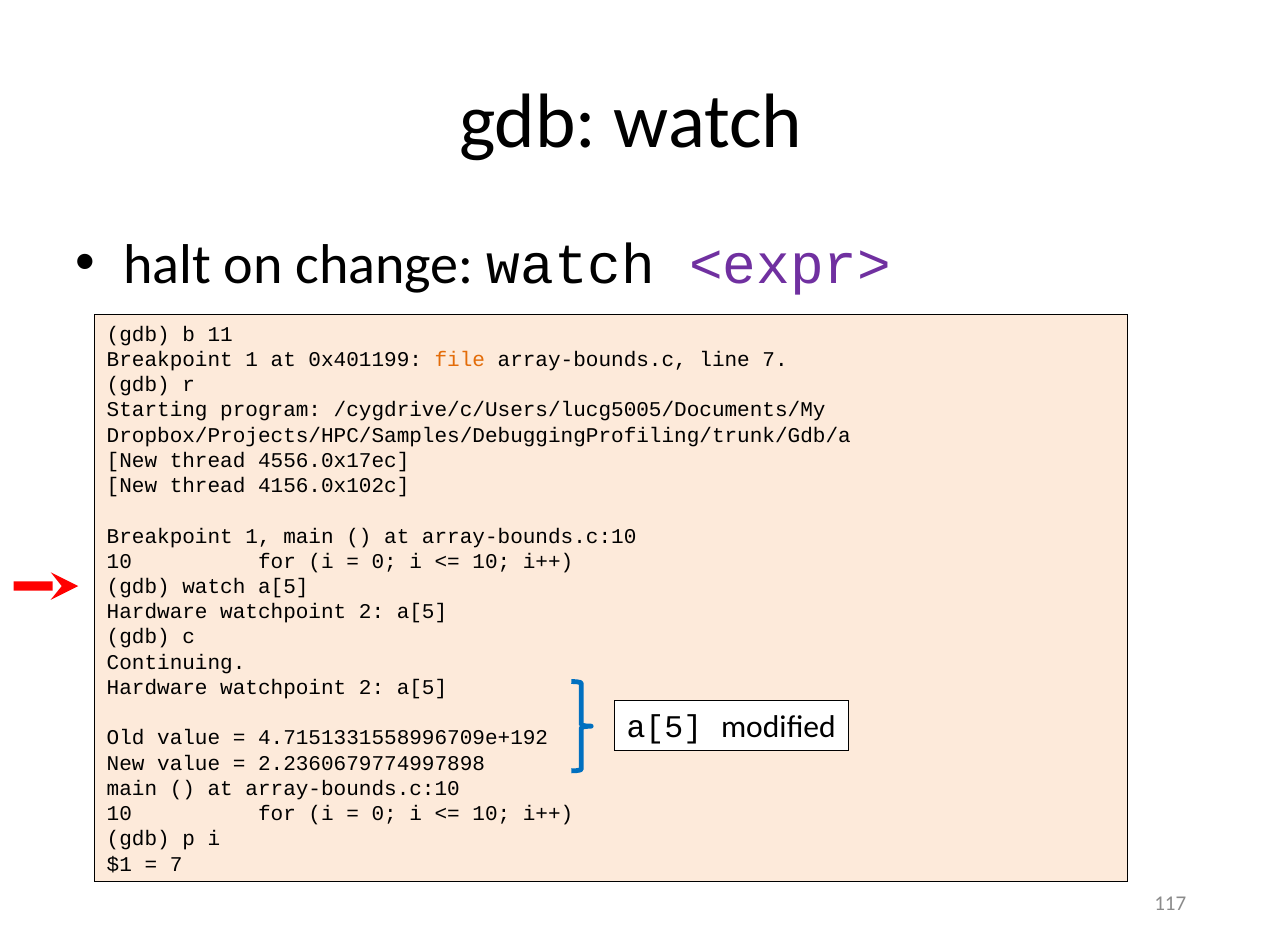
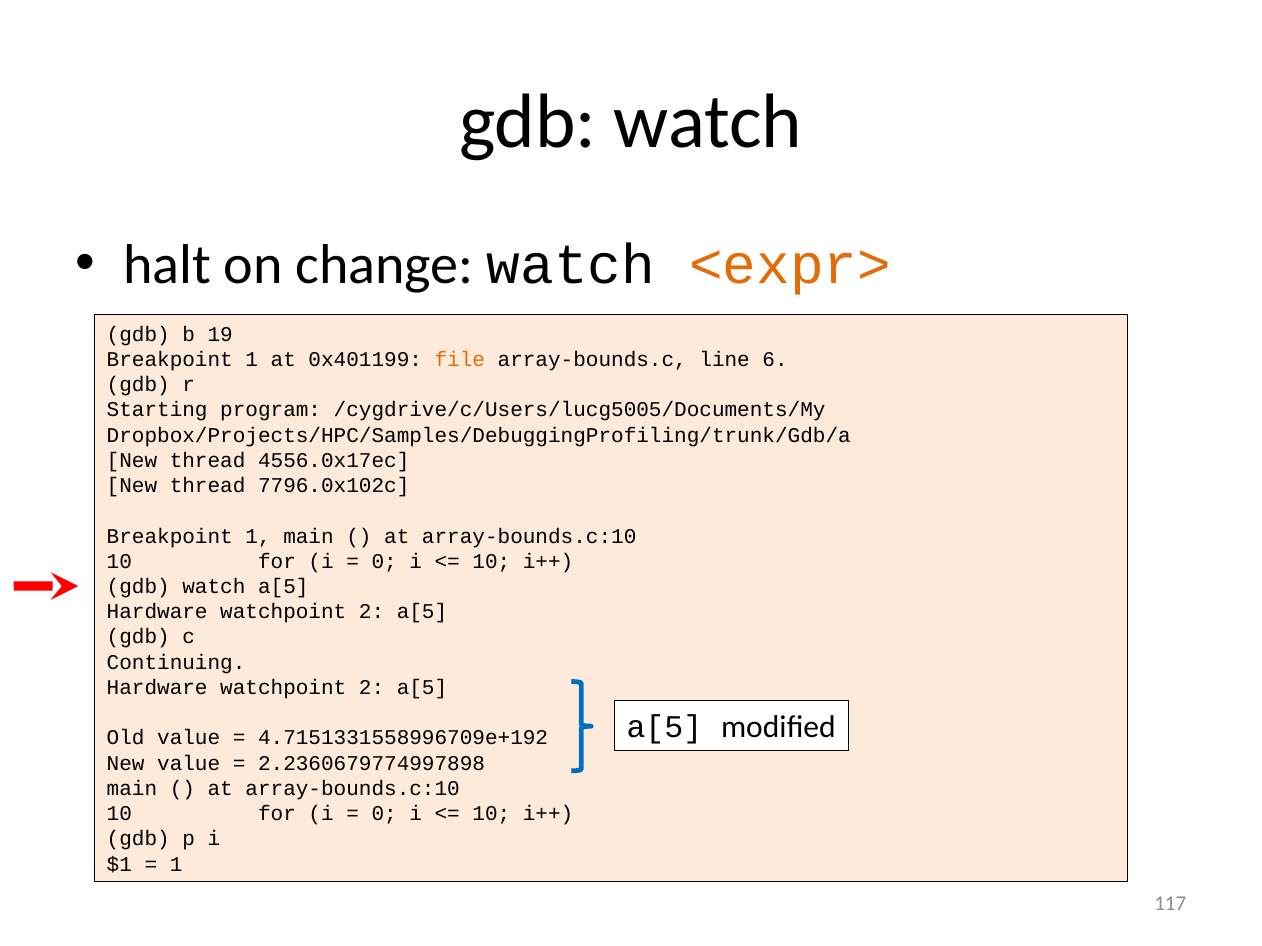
<expr> colour: purple -> orange
11: 11 -> 19
line 7: 7 -> 6
4156.0x102c: 4156.0x102c -> 7796.0x102c
7 at (176, 865): 7 -> 1
